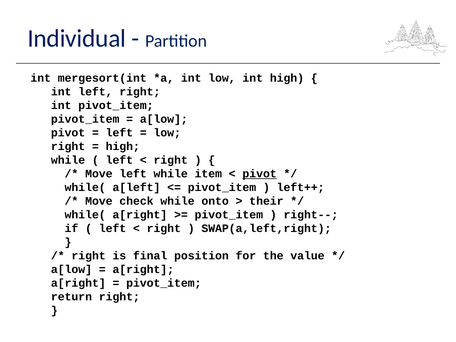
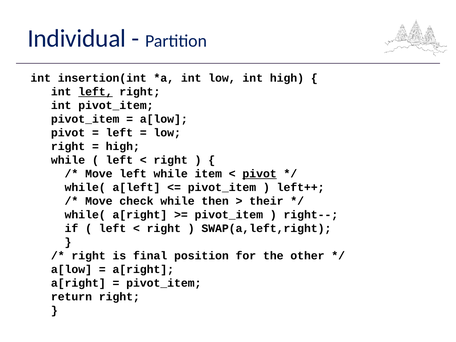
mergesort(int: mergesort(int -> insertion(int
left at (95, 92) underline: none -> present
onto: onto -> then
value: value -> other
